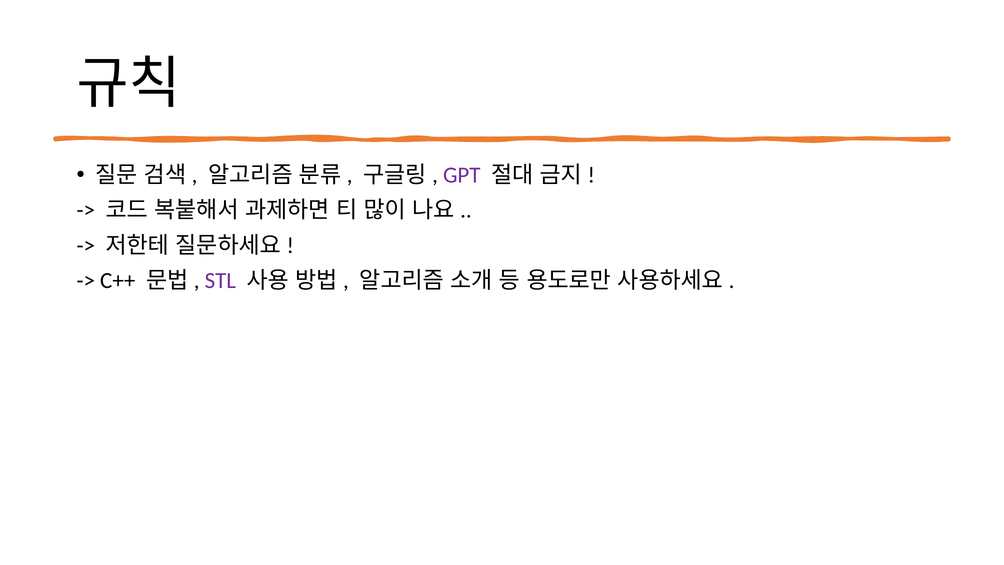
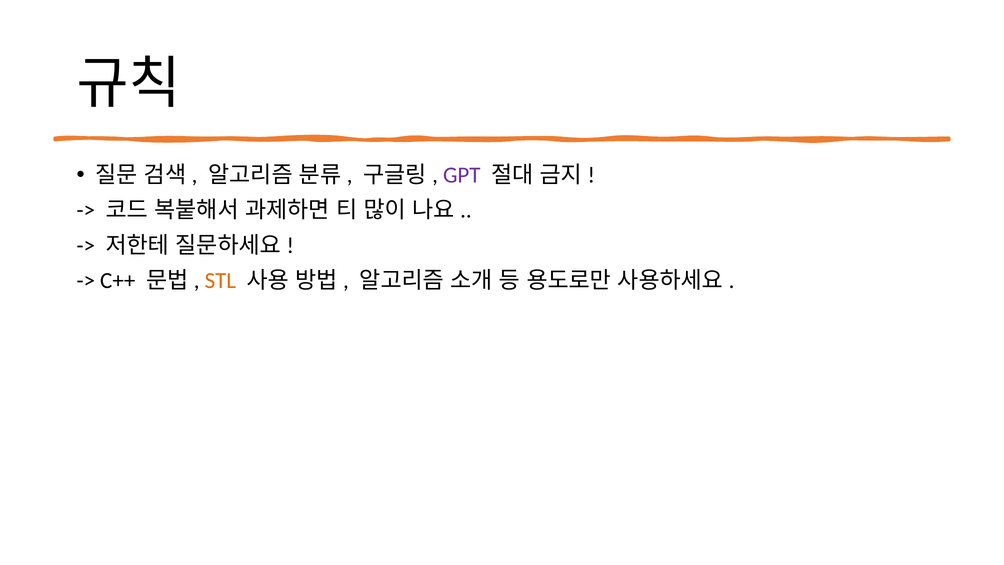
STL colour: purple -> orange
